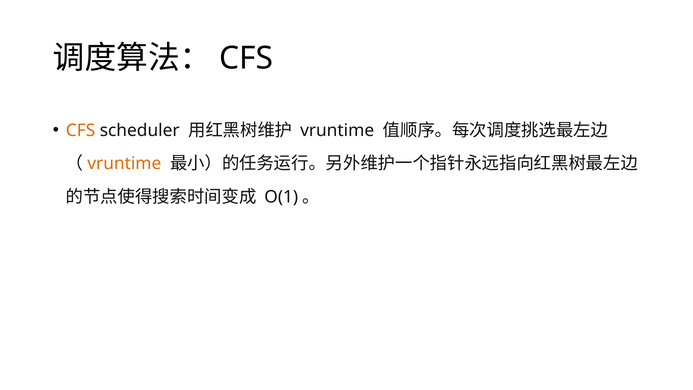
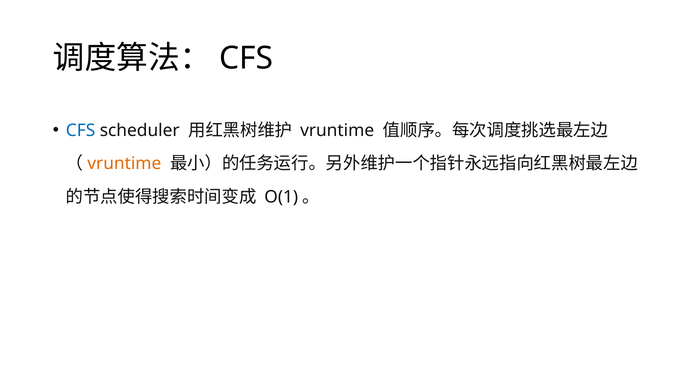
CFS at (81, 130) colour: orange -> blue
